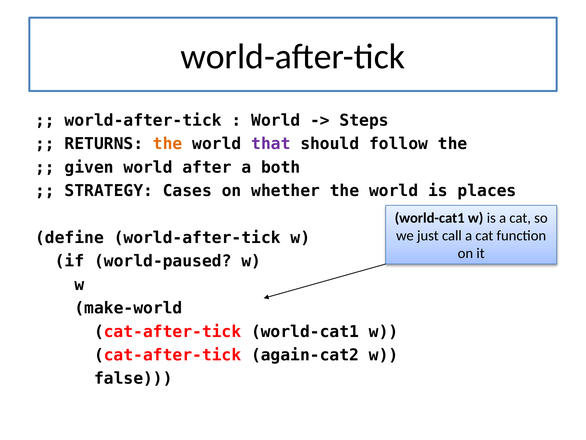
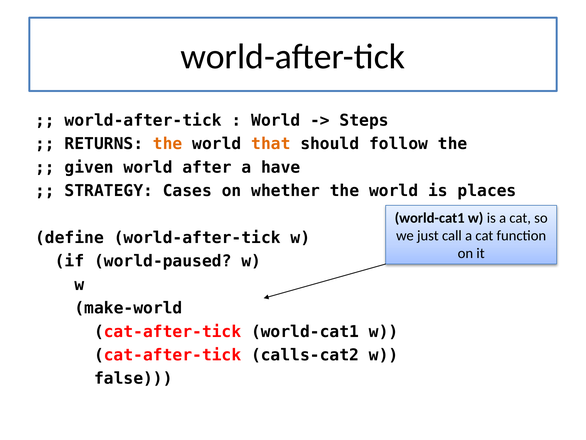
that colour: purple -> orange
both: both -> have
again-cat2: again-cat2 -> calls-cat2
